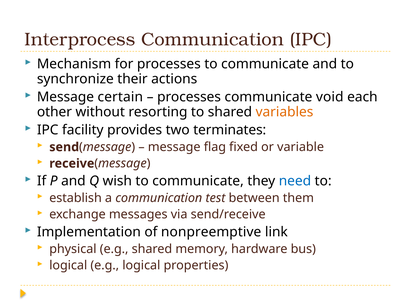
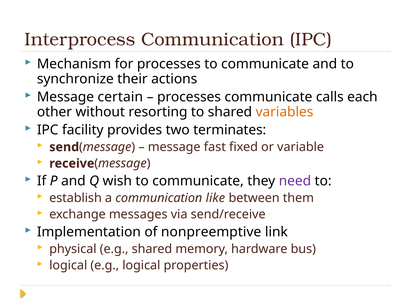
void: void -> calls
flag: flag -> fast
need colour: blue -> purple
test: test -> like
